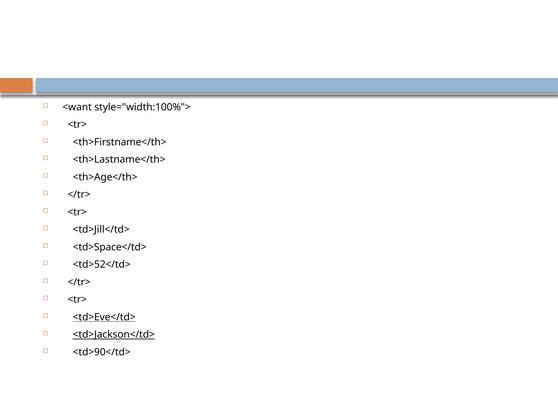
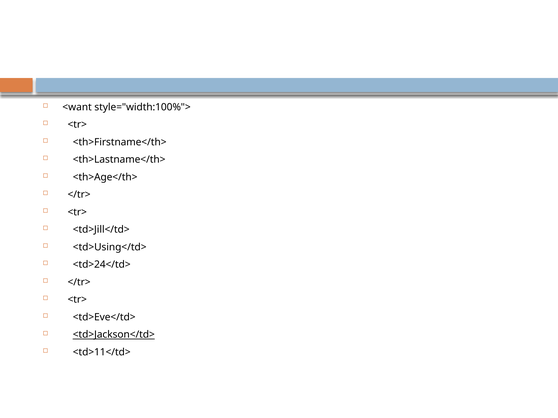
<td>Space</td>: <td>Space</td> -> <td>Using</td>
<td>52</td>: <td>52</td> -> <td>24</td>
<td>Eve</td> underline: present -> none
<td>90</td>: <td>90</td> -> <td>11</td>
